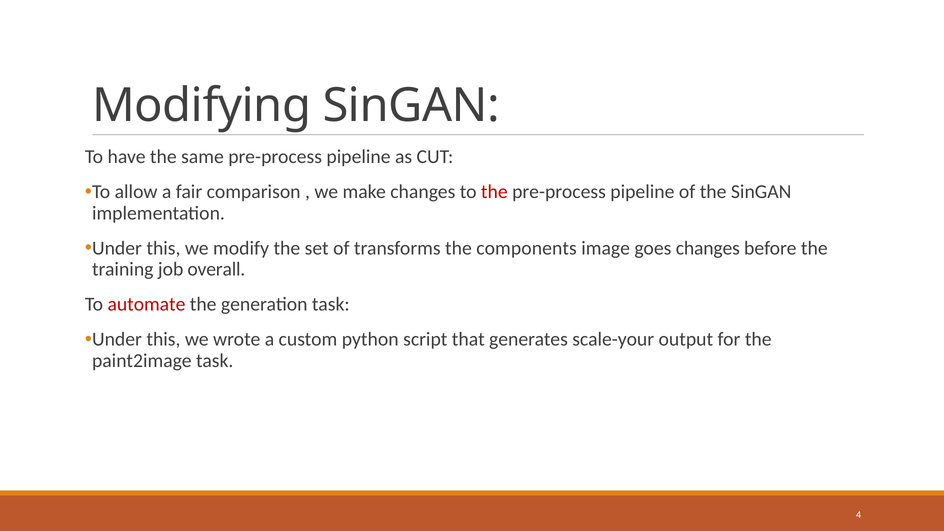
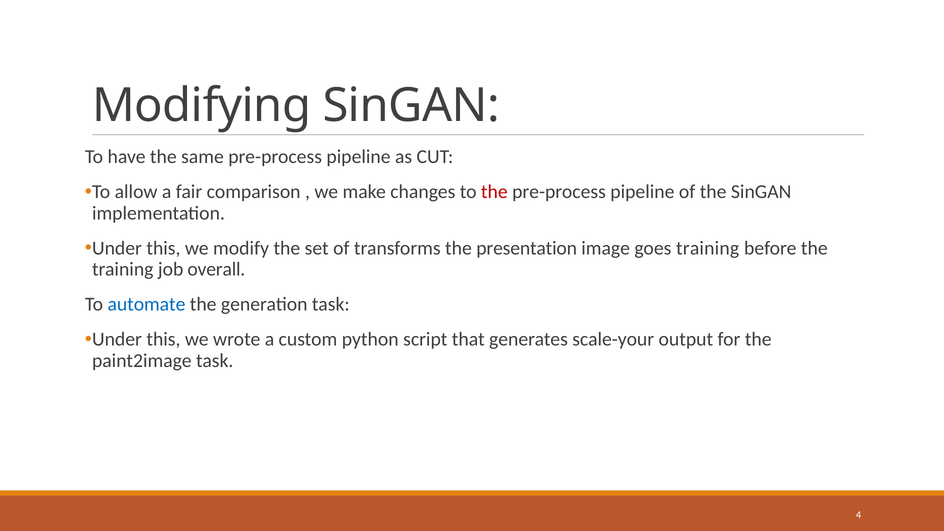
components: components -> presentation
goes changes: changes -> training
automate colour: red -> blue
